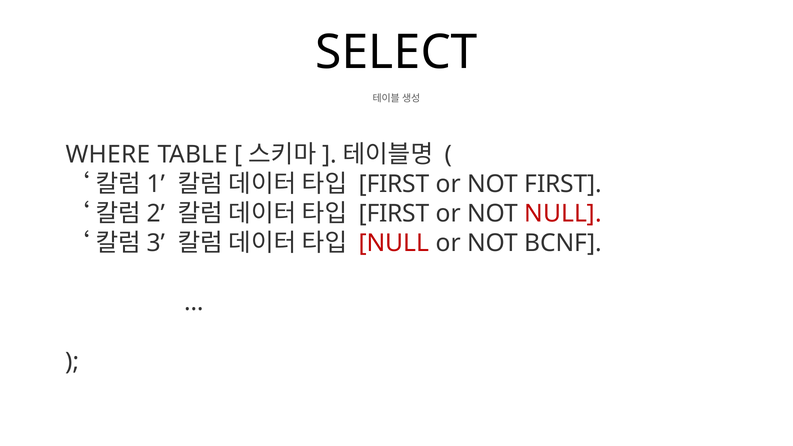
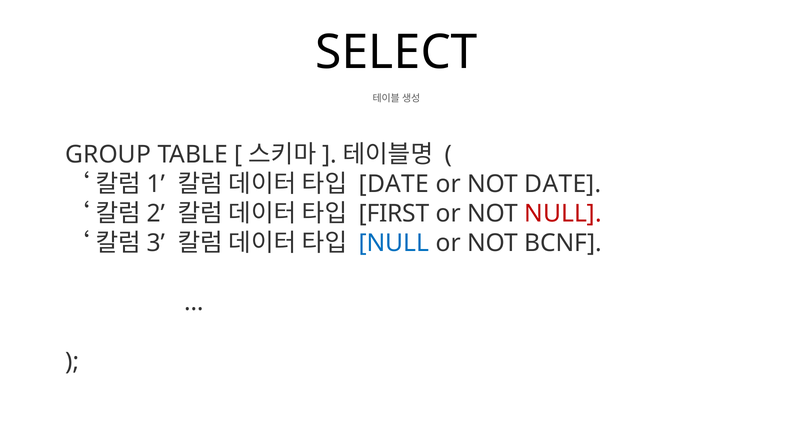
WHERE: WHERE -> GROUP
FIRST at (394, 184): FIRST -> DATE
NOT FIRST: FIRST -> DATE
NULL at (394, 243) colour: red -> blue
